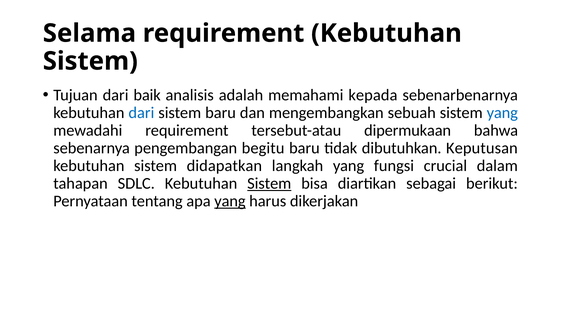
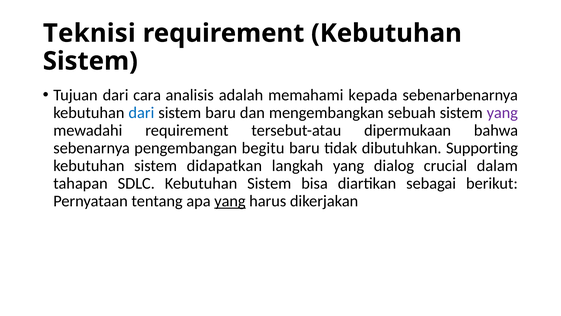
Selama: Selama -> Teknisi
baik: baik -> cara
yang at (502, 113) colour: blue -> purple
Keputusan: Keputusan -> Supporting
fungsi: fungsi -> dialog
Sistem at (269, 183) underline: present -> none
